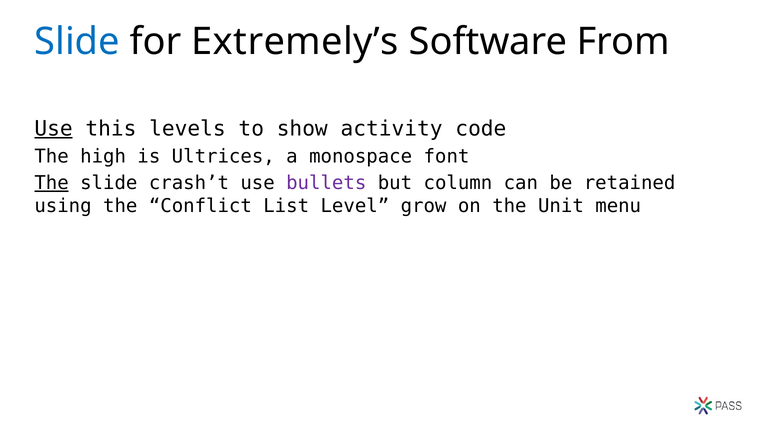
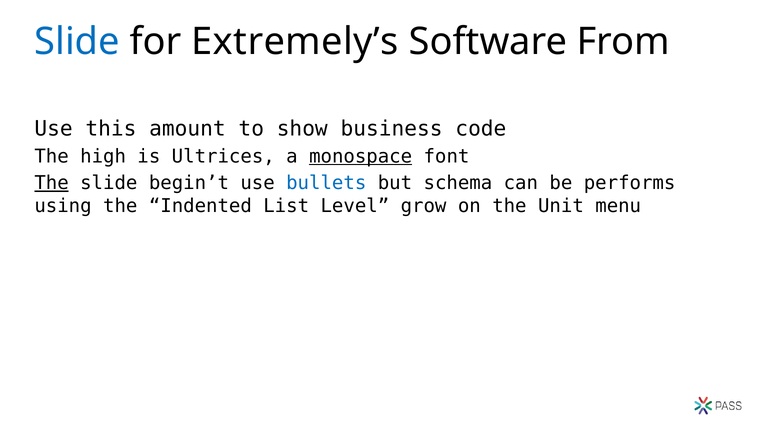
Use at (54, 129) underline: present -> none
levels: levels -> amount
activity: activity -> business
monospace underline: none -> present
crash’t: crash’t -> begin’t
bullets colour: purple -> blue
column: column -> schema
retained: retained -> performs
Conflict: Conflict -> Indented
